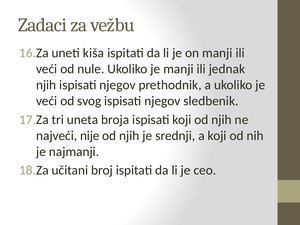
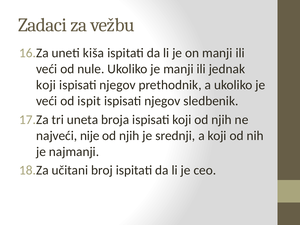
njih at (46, 85): njih -> koji
svog: svog -> ispit
